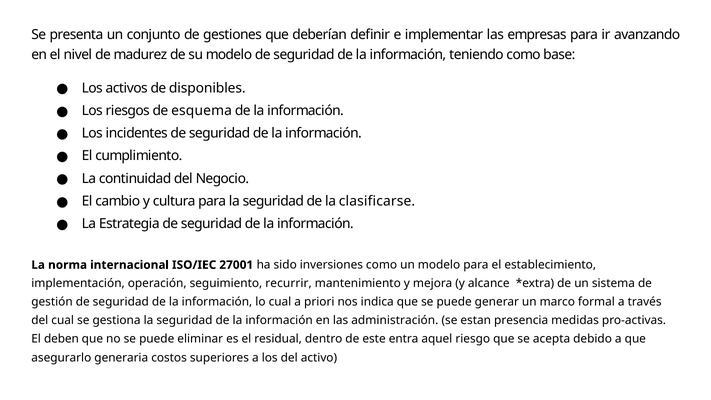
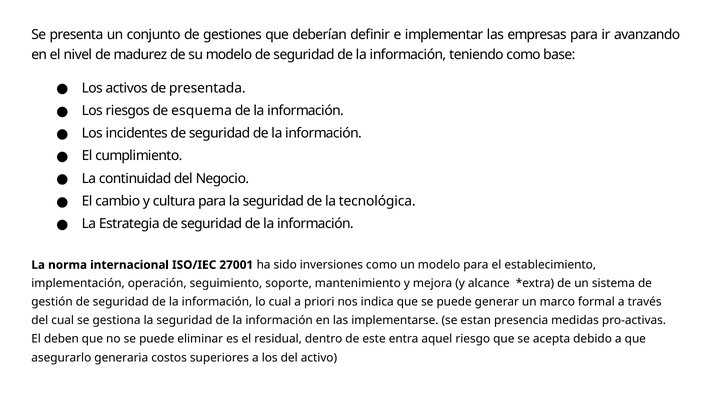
disponibles: disponibles -> presentada
clasificarse: clasificarse -> tecnológica
recurrir: recurrir -> soporte
administración: administración -> implementarse
